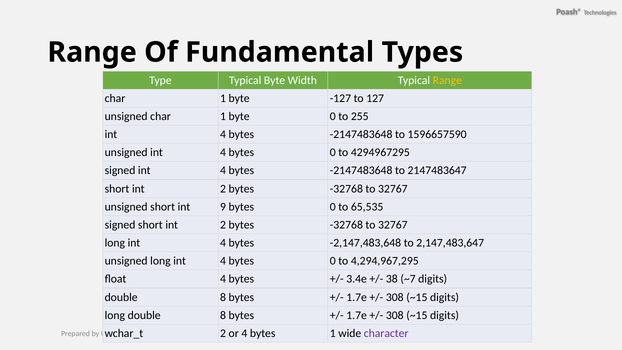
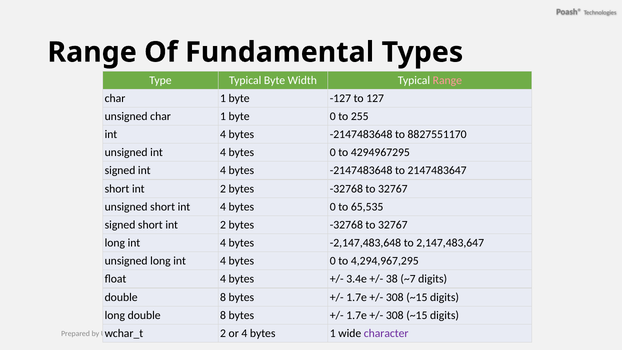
Range at (447, 80) colour: yellow -> pink
1596657590: 1596657590 -> 8827551170
short int 9: 9 -> 4
